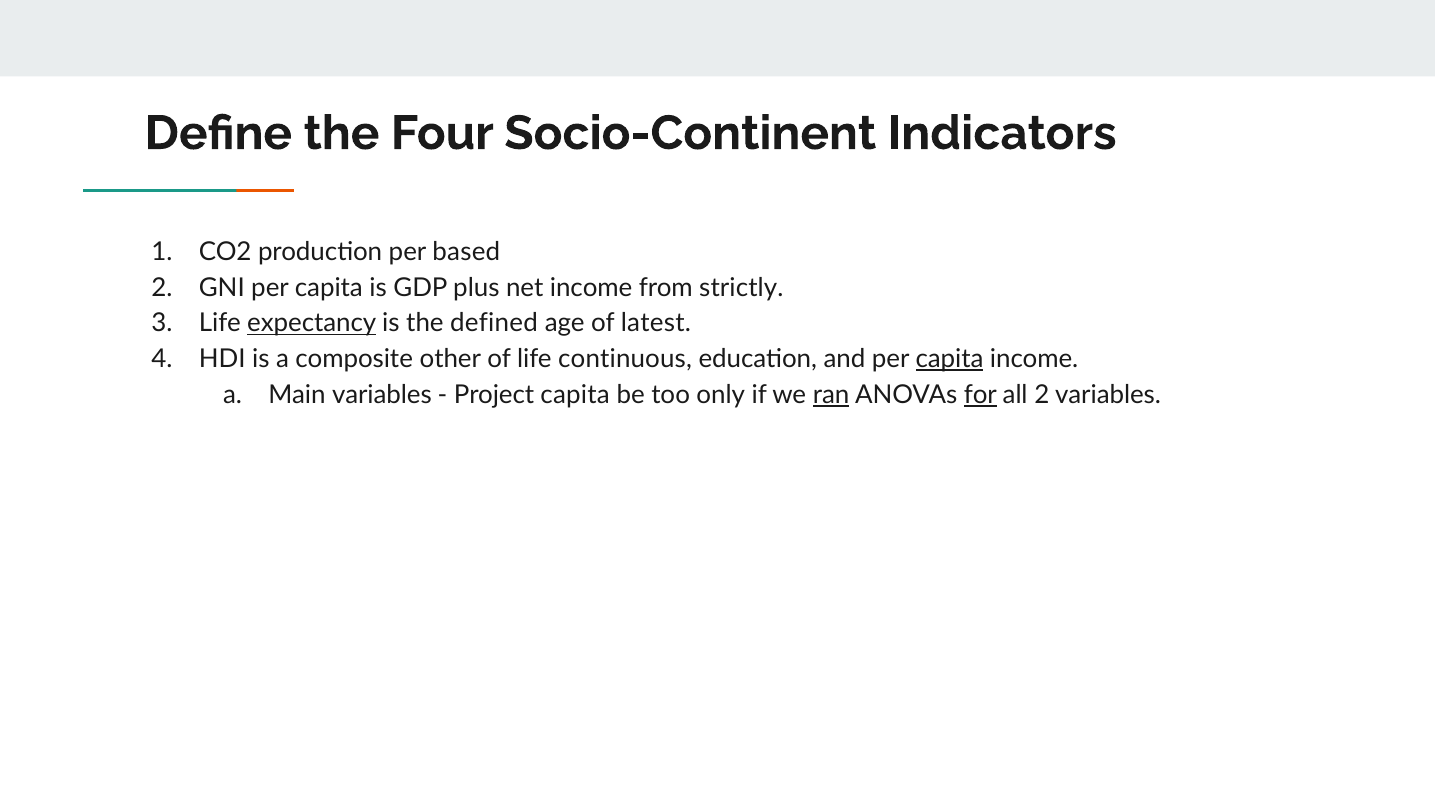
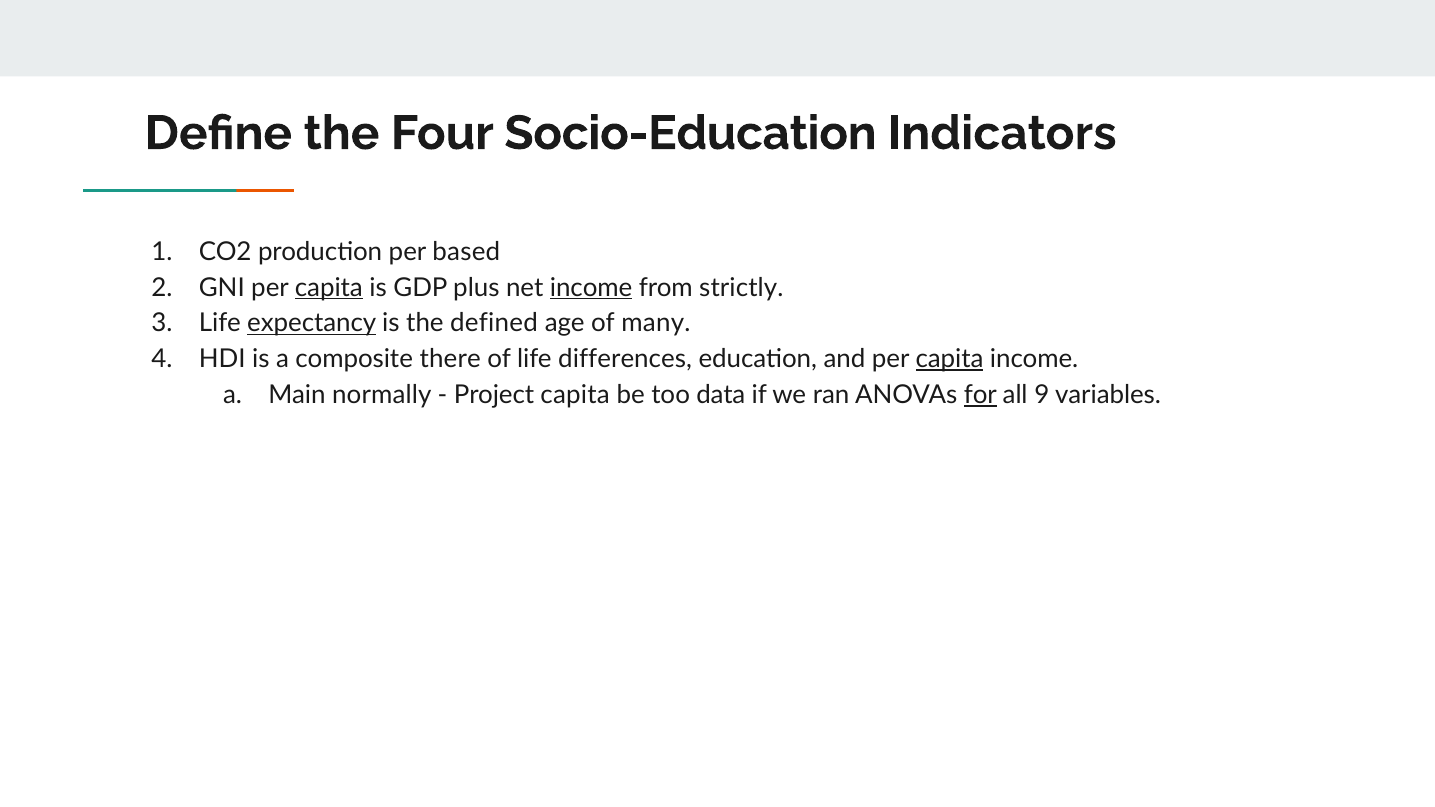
Socio-Continent: Socio-Continent -> Socio-Education
capita at (329, 288) underline: none -> present
income at (591, 288) underline: none -> present
latest: latest -> many
other: other -> there
continuous: continuous -> differences
Main variables: variables -> normally
only: only -> data
ran underline: present -> none
all 2: 2 -> 9
